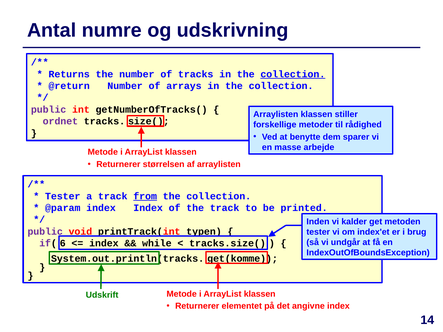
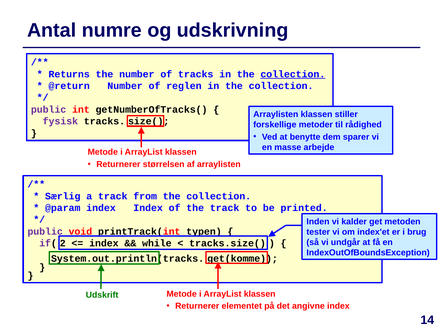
arrays: arrays -> reglen
ordnet: ordnet -> fysisk
Tester at (63, 196): Tester -> Særlig
from underline: present -> none
6: 6 -> 2
